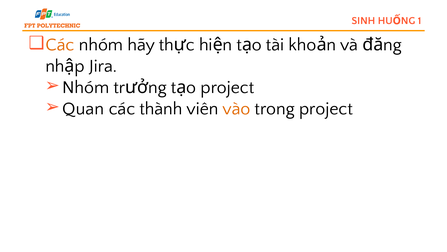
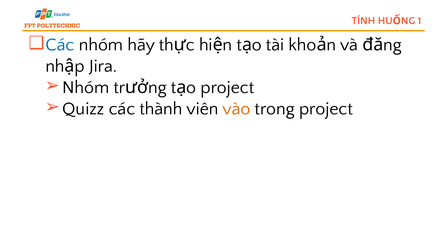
SINH: SINH -> TÍNH
Các at (60, 45) colour: orange -> blue
Quan: Quan -> Quizz
